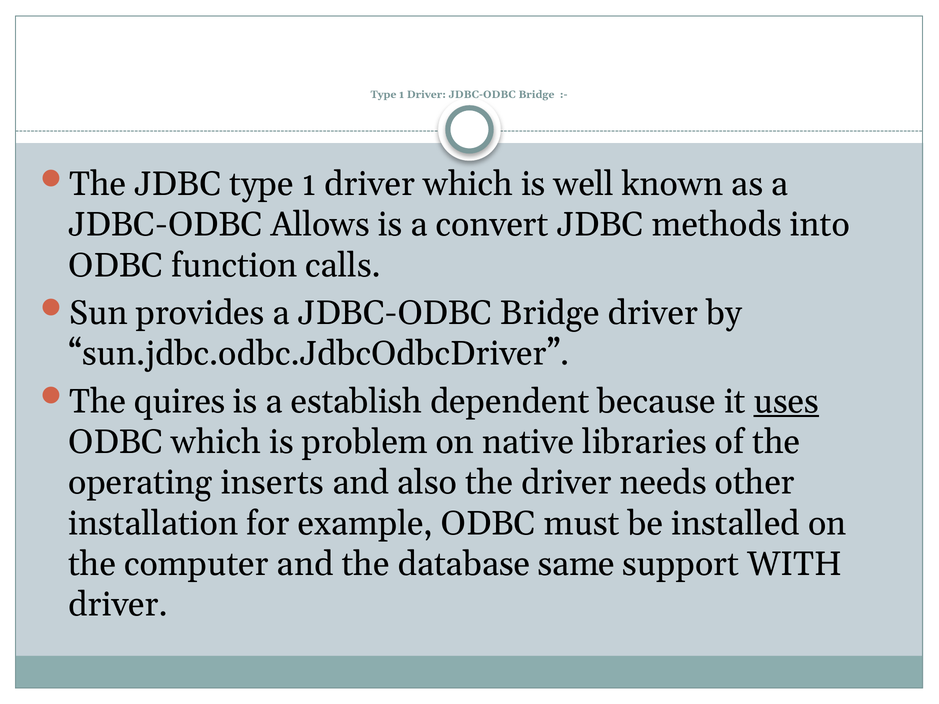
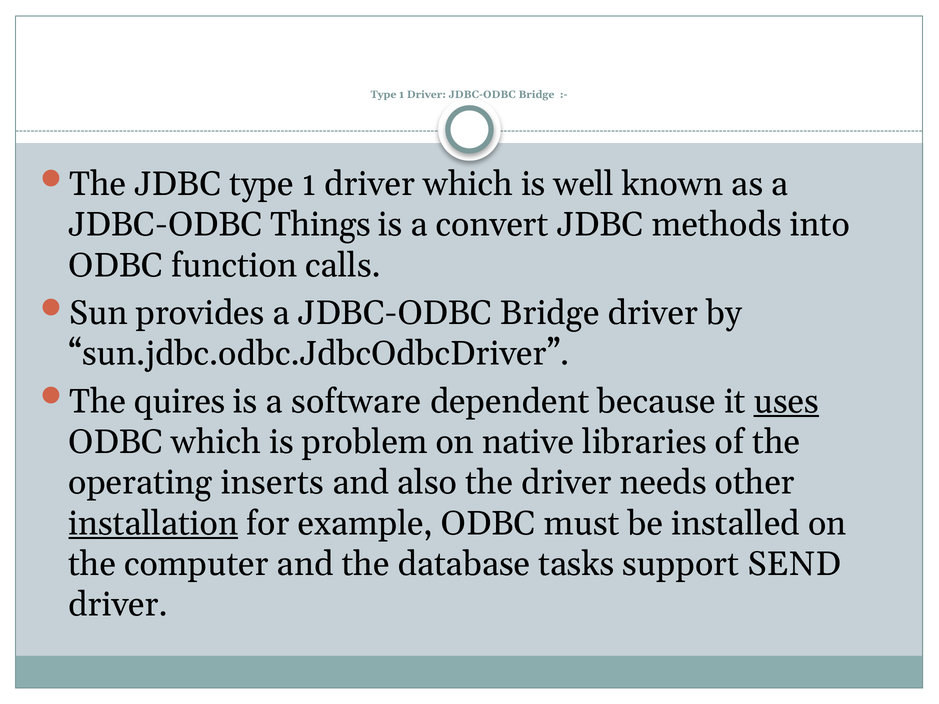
Allows: Allows -> Things
establish: establish -> software
installation underline: none -> present
same: same -> tasks
WITH: WITH -> SEND
